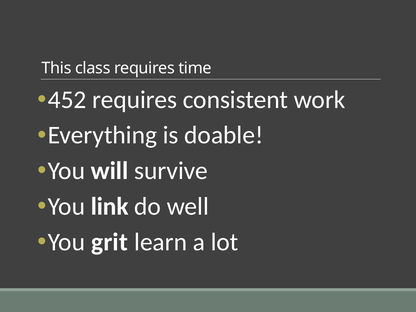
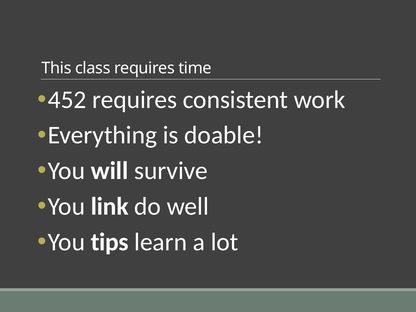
grit: grit -> tips
